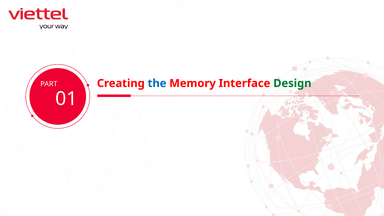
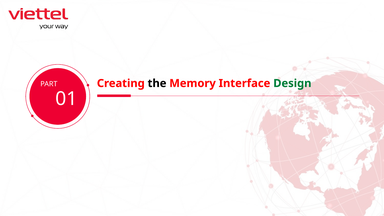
the colour: blue -> black
